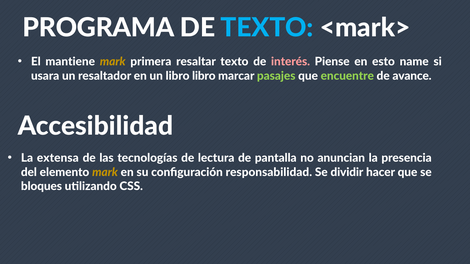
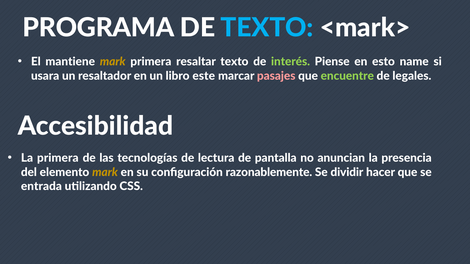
interés colour: pink -> light green
libro libro: libro -> este
pasajes colour: light green -> pink
avance: avance -> legales
La extensa: extensa -> primera
responsabilidad: responsabilidad -> razonablemente
bloques: bloques -> entrada
